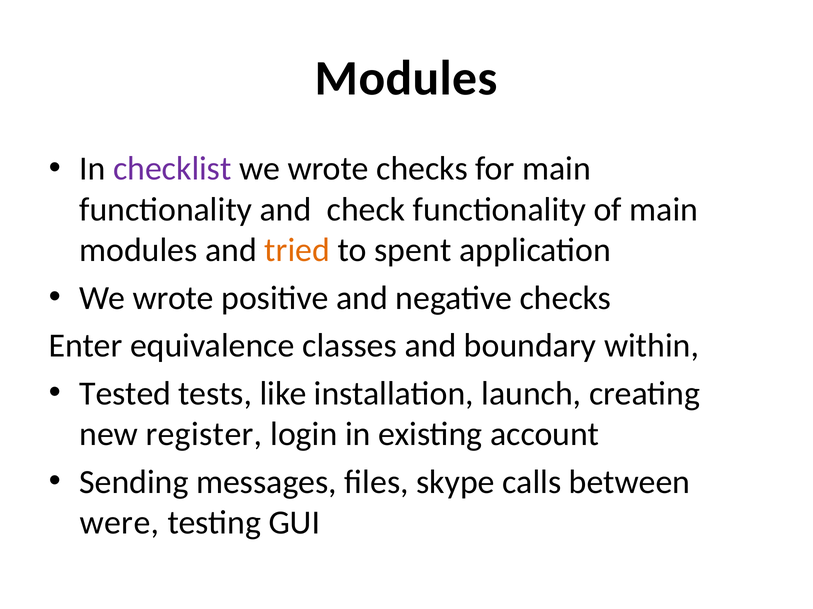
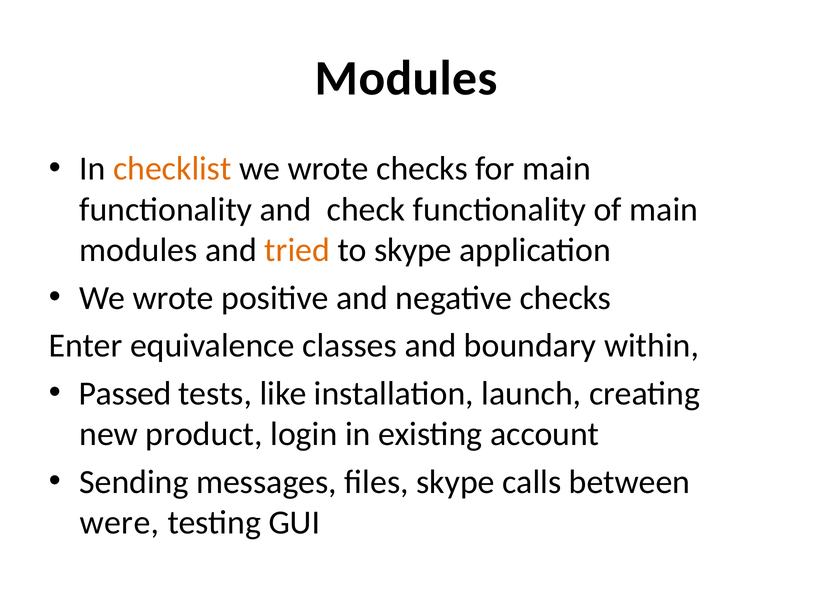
checklist colour: purple -> orange
to spent: spent -> skype
Tested: Tested -> Passed
register: register -> product
